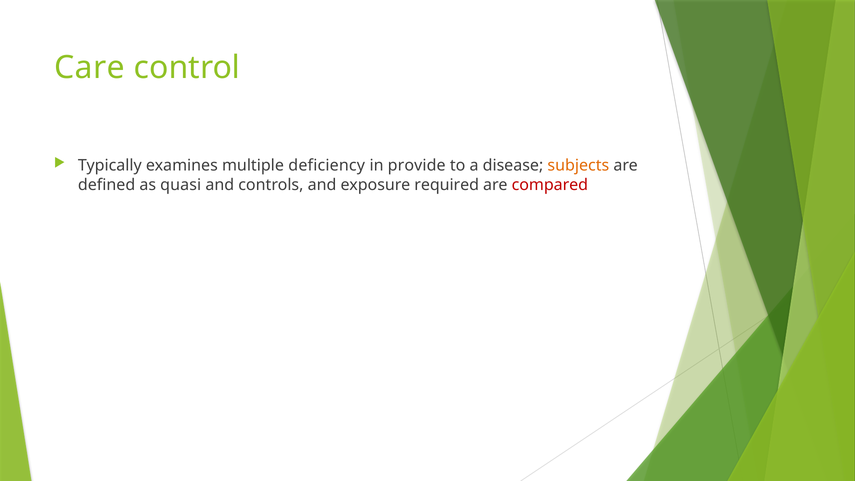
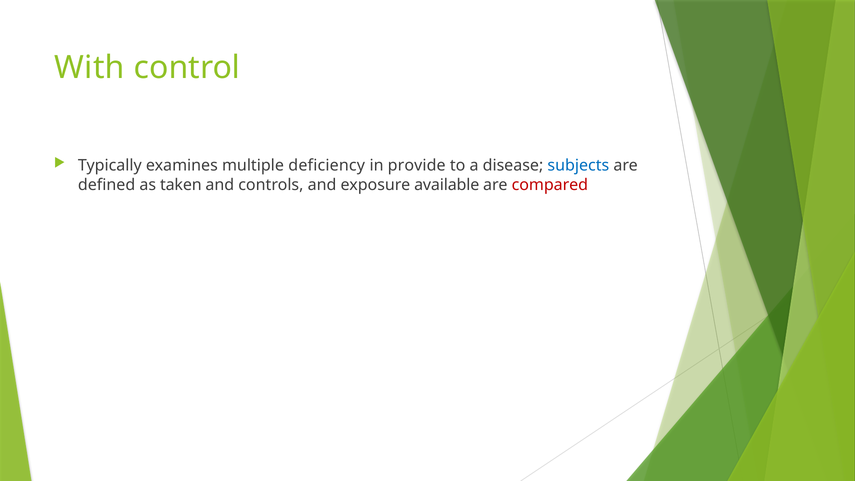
Care: Care -> With
subjects colour: orange -> blue
quasi: quasi -> taken
required: required -> available
